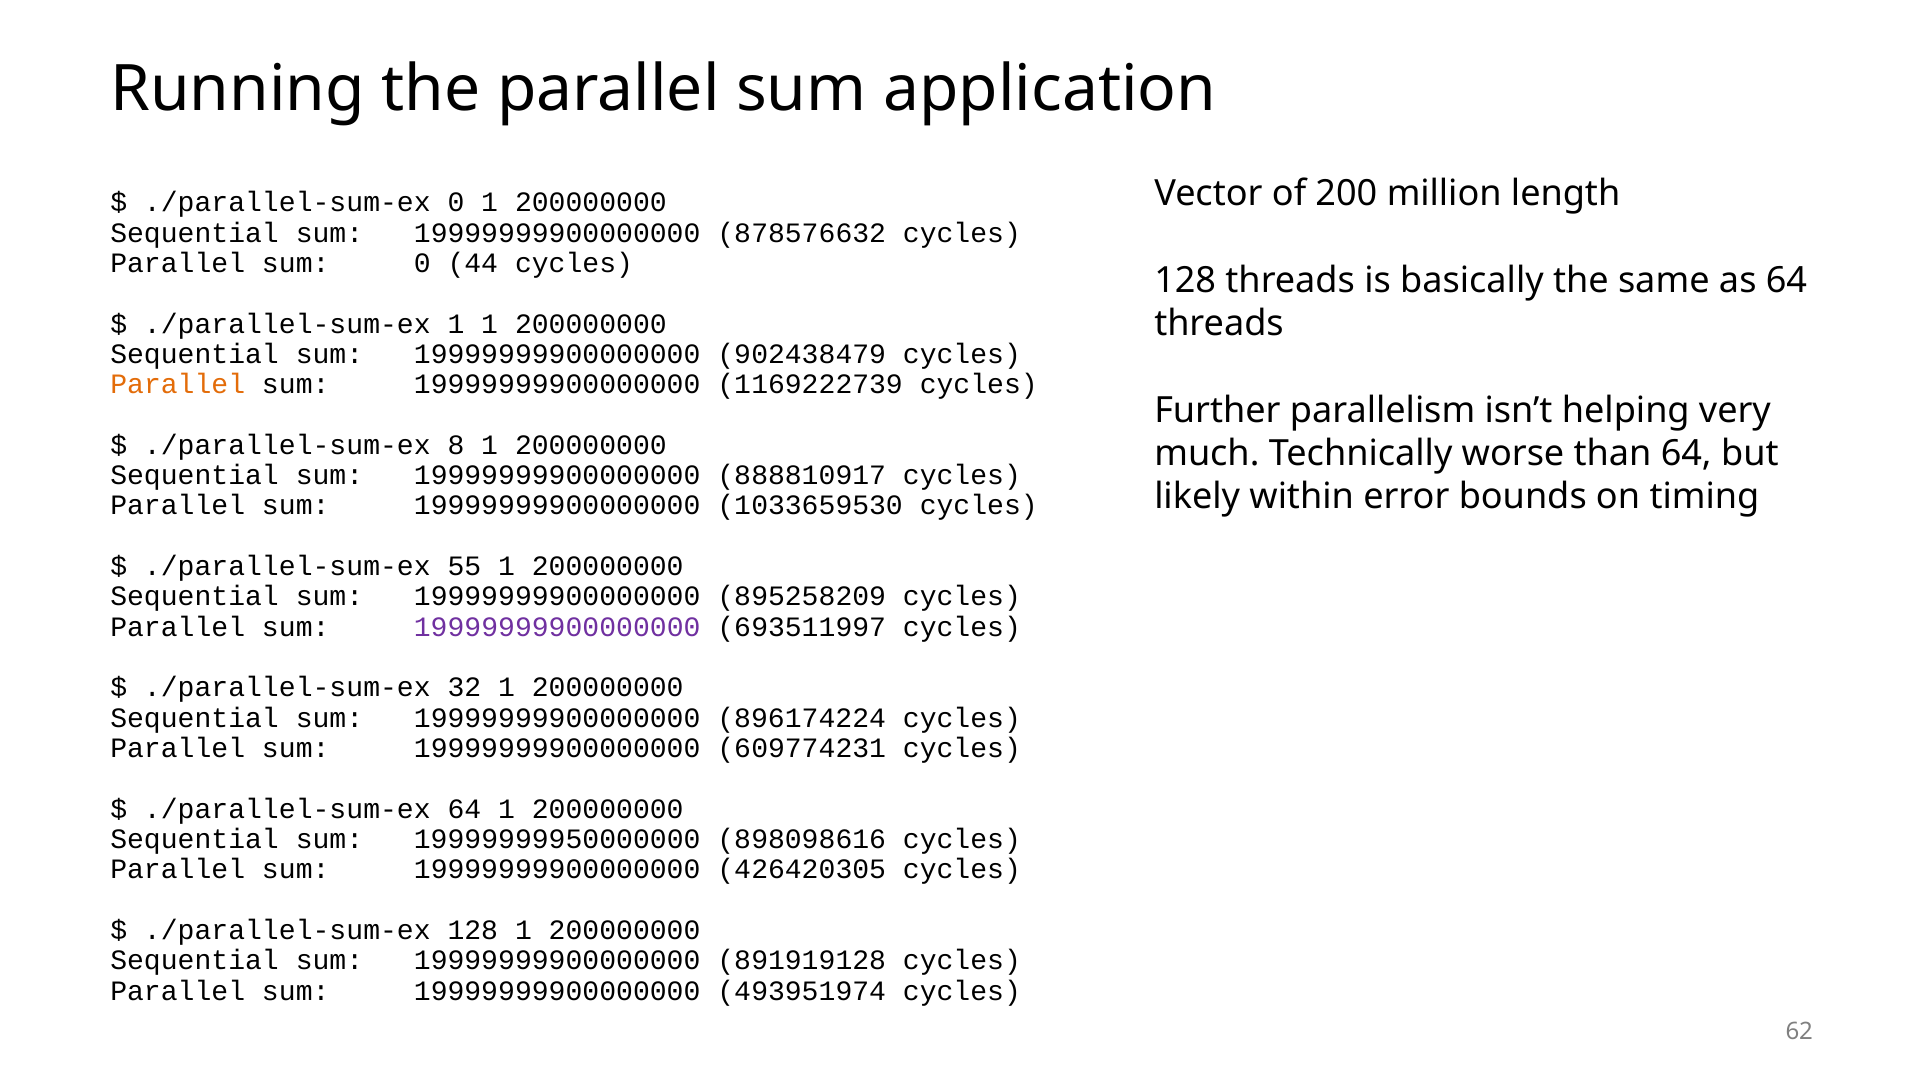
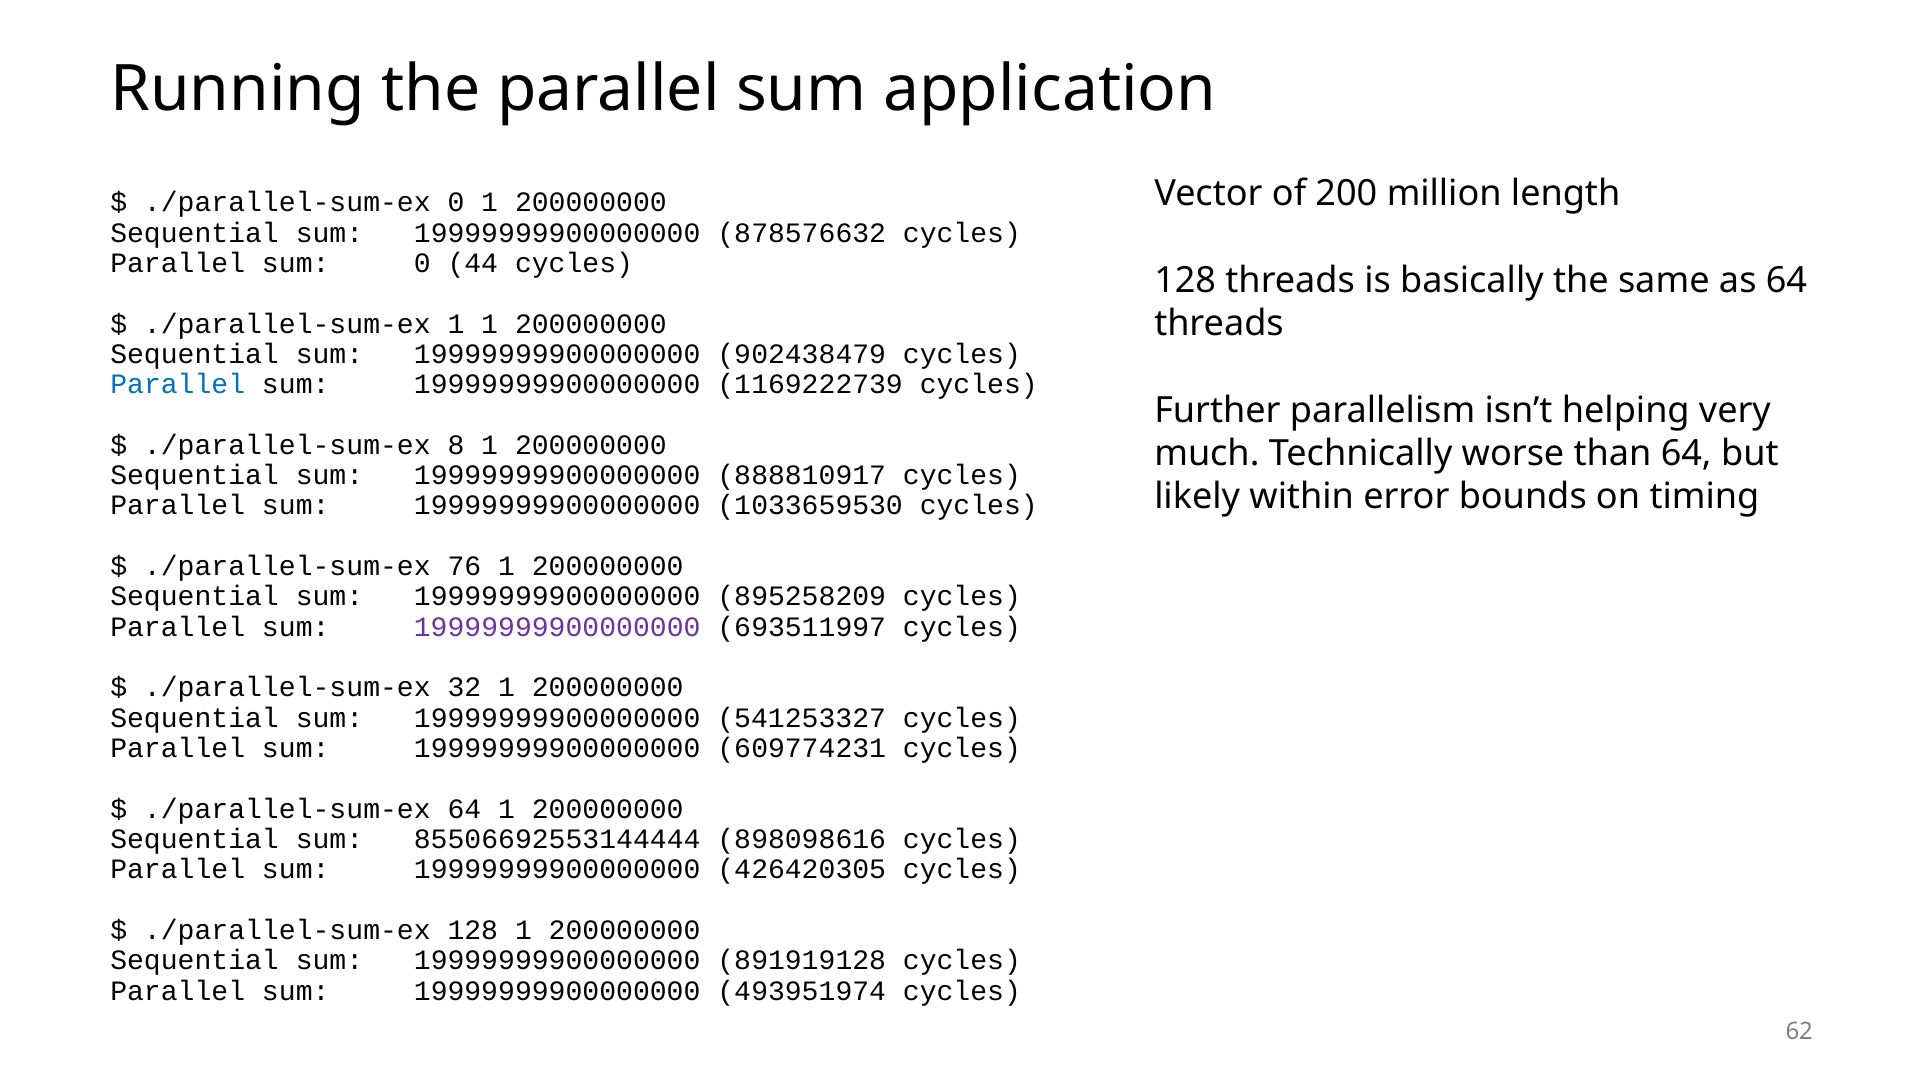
Parallel at (178, 385) colour: orange -> blue
55: 55 -> 76
896174224: 896174224 -> 541253327
19999999950000000: 19999999950000000 -> 85506692553144444
